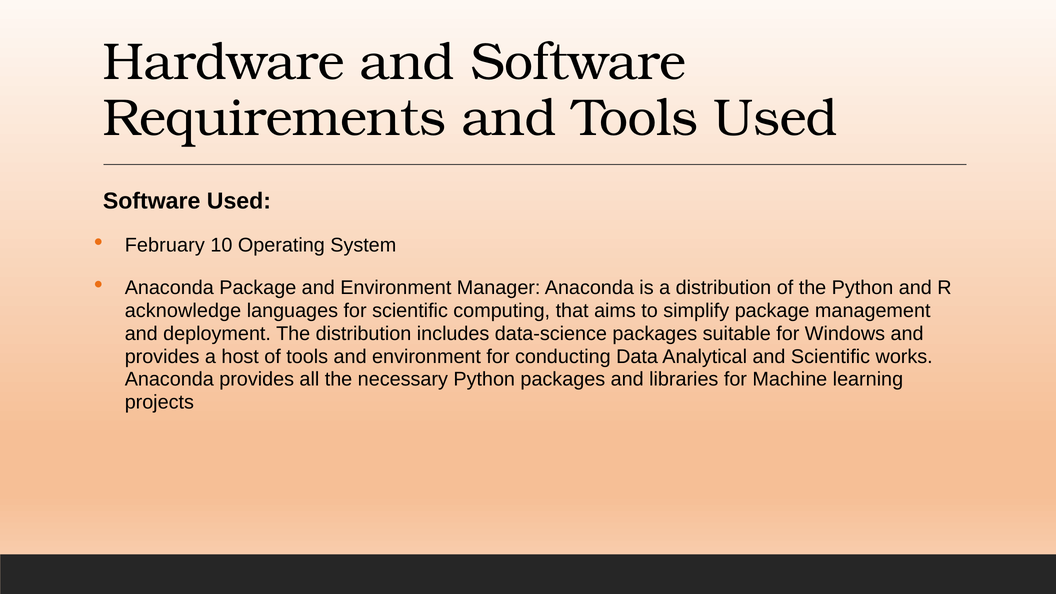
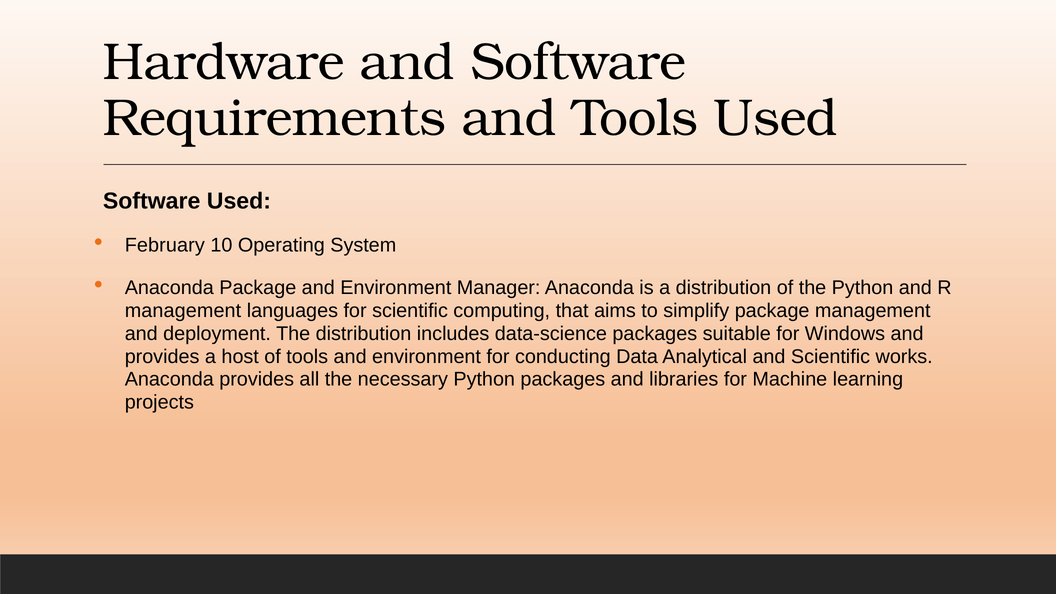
acknowledge at (183, 311): acknowledge -> management
